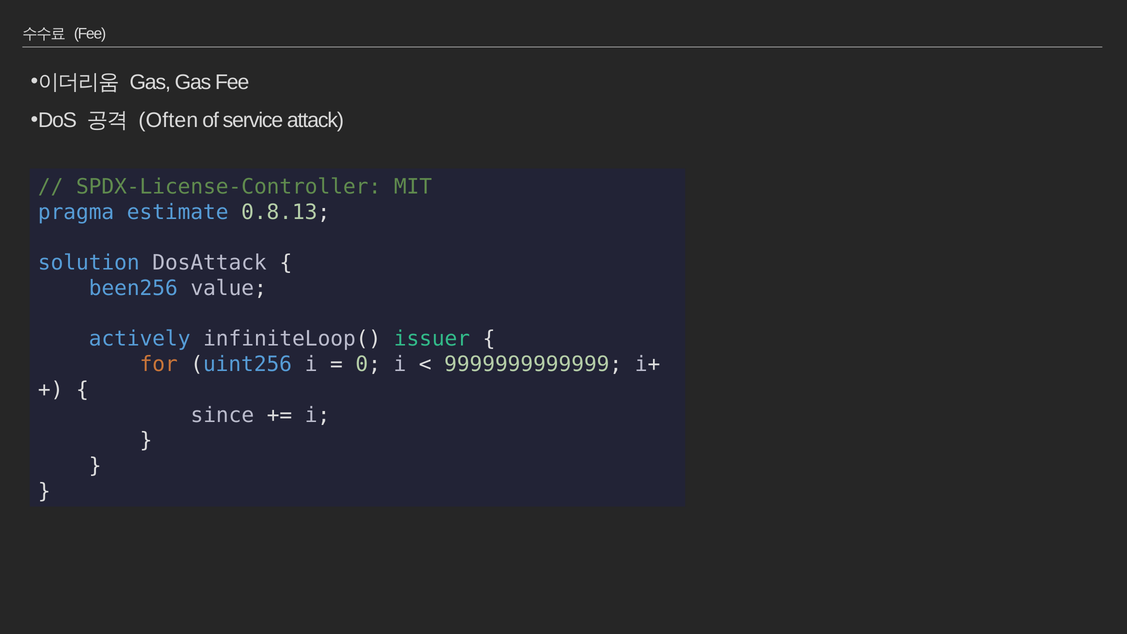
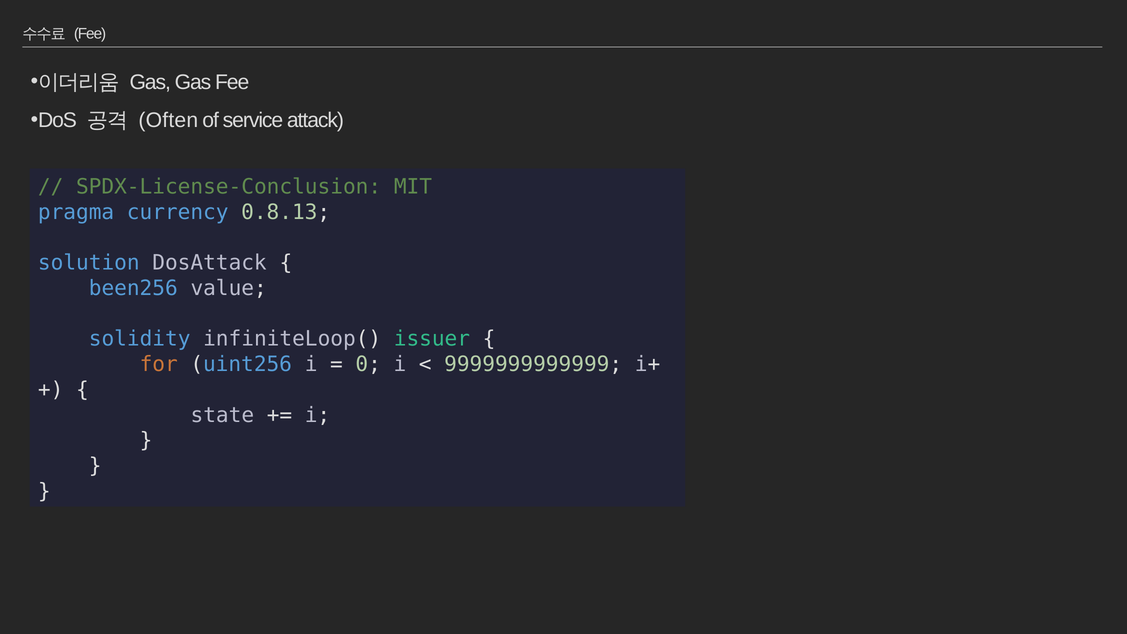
SPDX-License-Controller: SPDX-License-Controller -> SPDX-License-Conclusion
estimate: estimate -> currency
actively: actively -> solidity
since: since -> state
